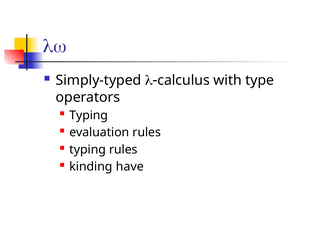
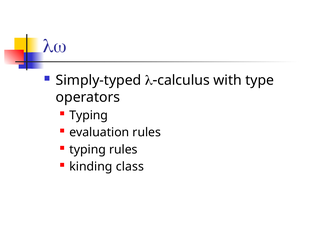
have: have -> class
